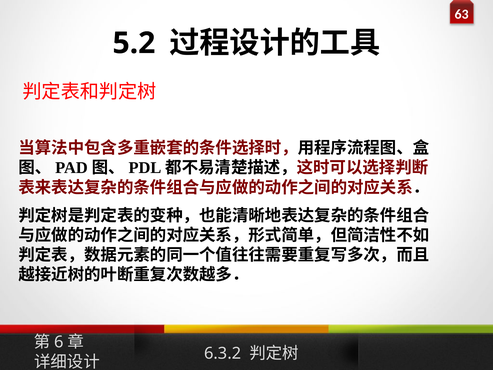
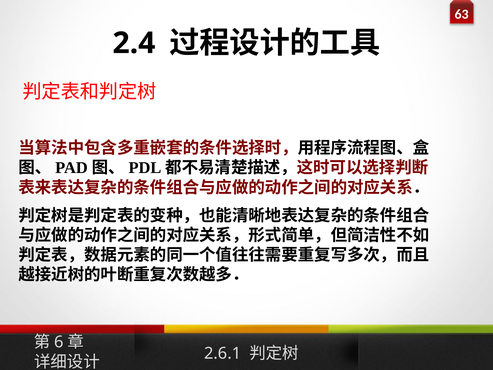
5.2: 5.2 -> 2.4
6.3.2: 6.3.2 -> 2.6.1
